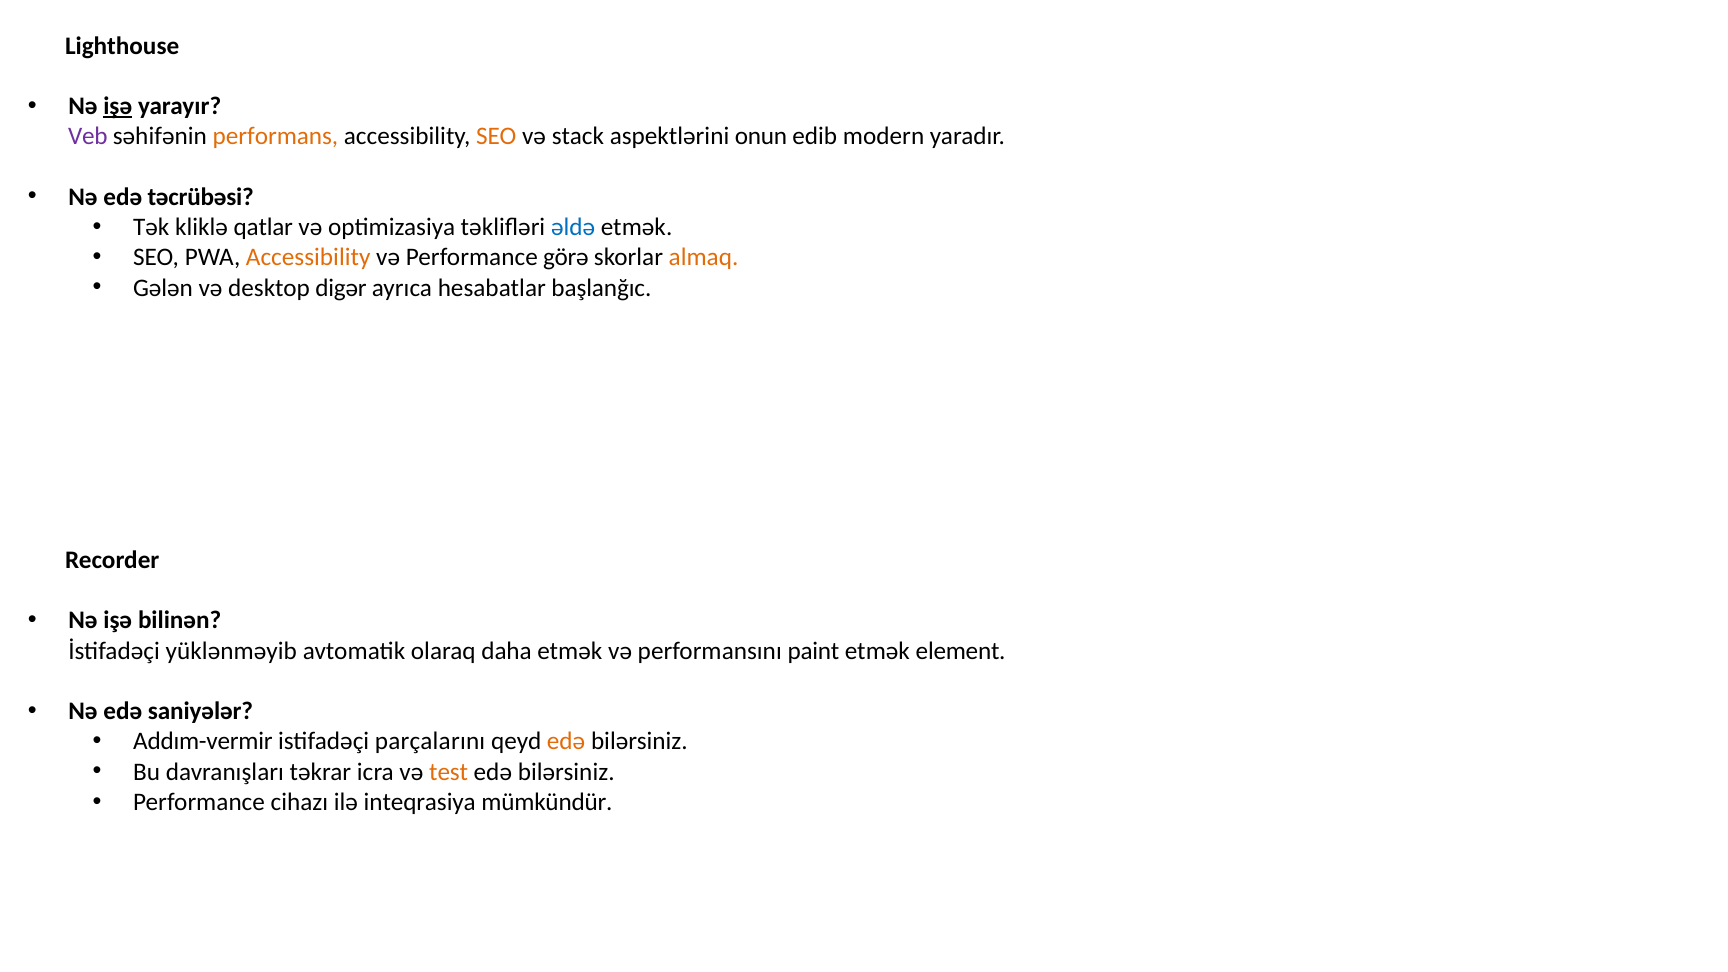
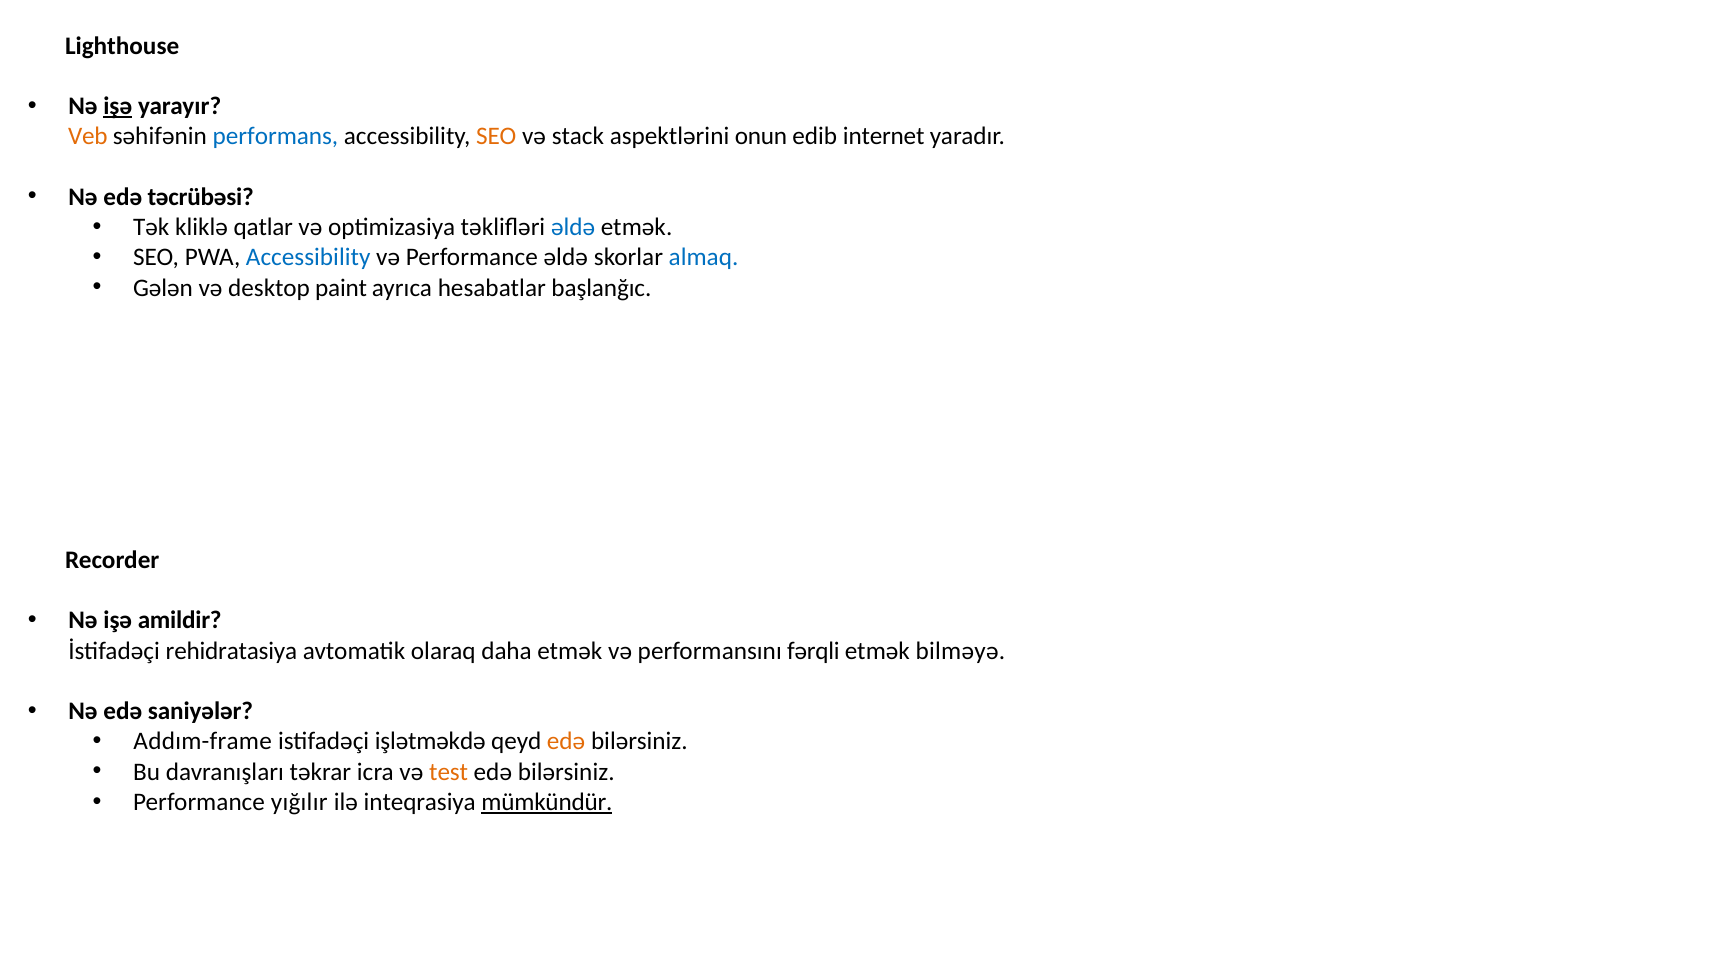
Veb colour: purple -> orange
performans colour: orange -> blue
modern: modern -> internet
Accessibility at (308, 258) colour: orange -> blue
Performance görə: görə -> əldə
almaq colour: orange -> blue
digər: digər -> paint
bilinən: bilinən -> amildir
yüklənməyib: yüklənməyib -> rehidratasiya
paint: paint -> fərqli
element: element -> bilməyə
Addım-vermir: Addım-vermir -> Addım-frame
parçalarını: parçalarını -> işlətməkdə
cihazı: cihazı -> yığılır
mümkündür underline: none -> present
